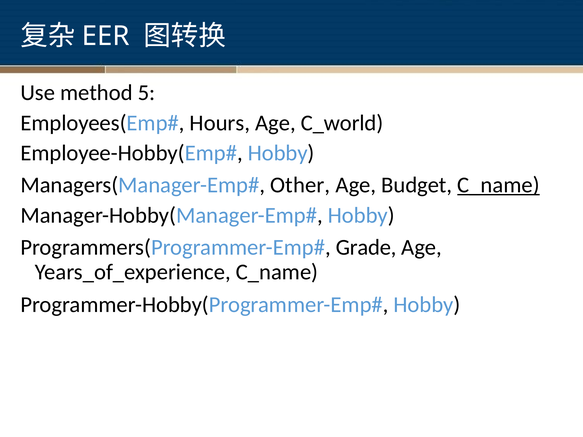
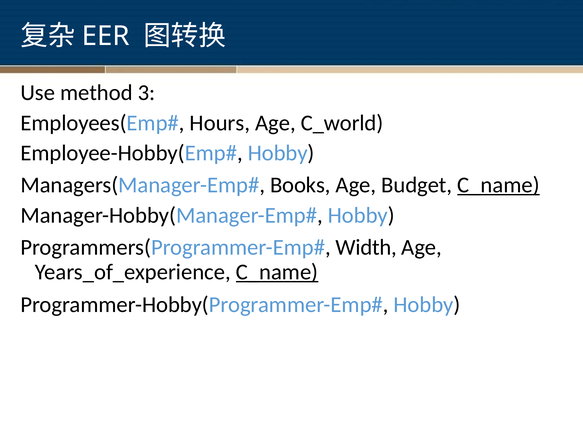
5: 5 -> 3
Other: Other -> Books
Grade: Grade -> Width
C_name at (277, 272) underline: none -> present
